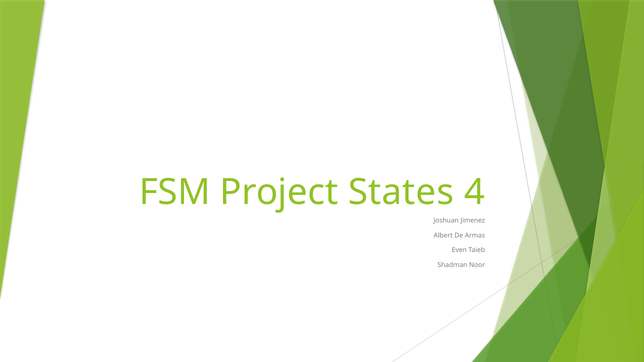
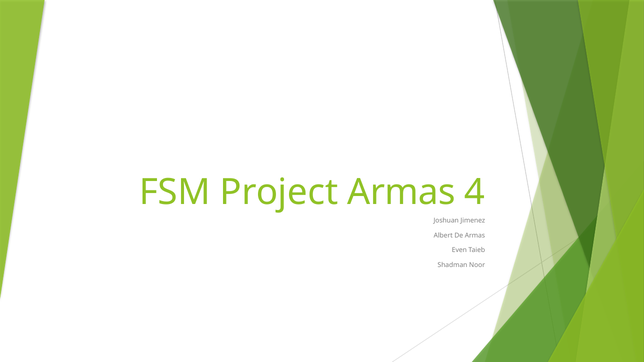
Project States: States -> Armas
